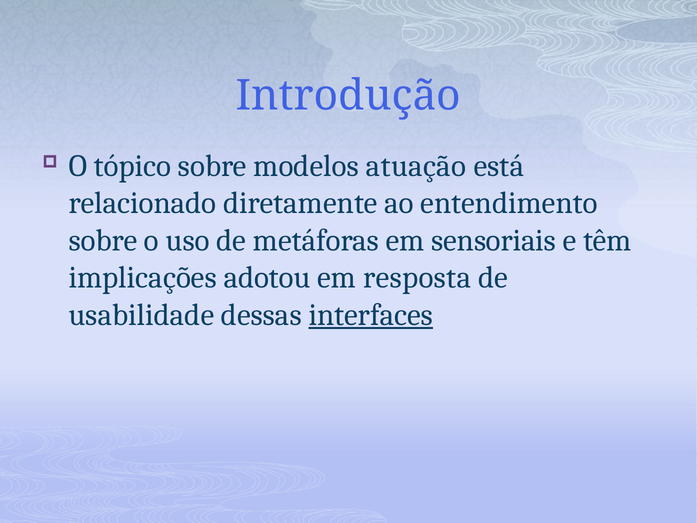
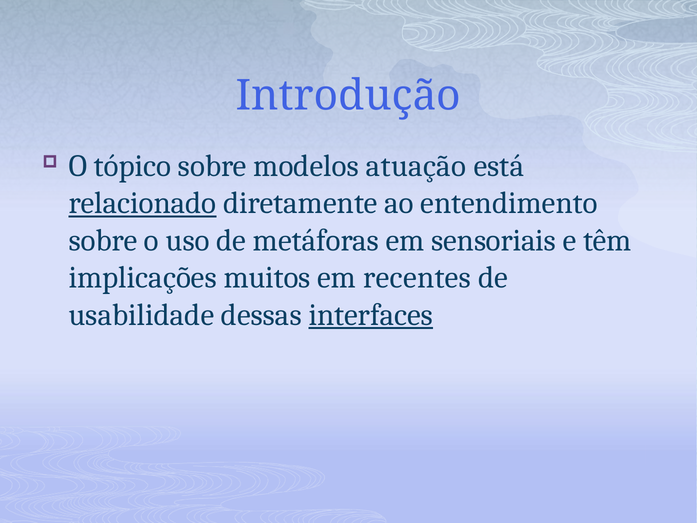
relacionado underline: none -> present
adotou: adotou -> muitos
resposta: resposta -> recentes
